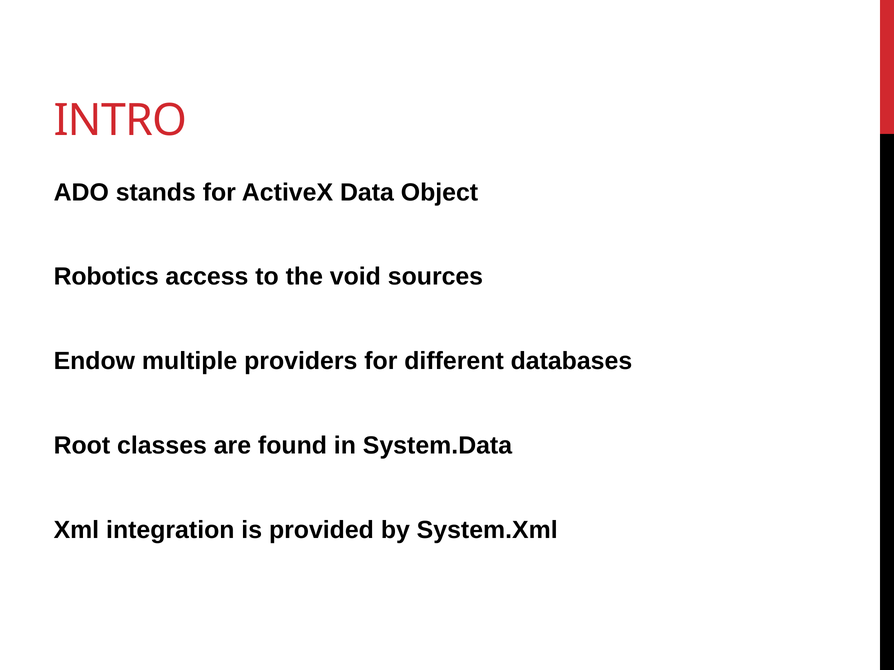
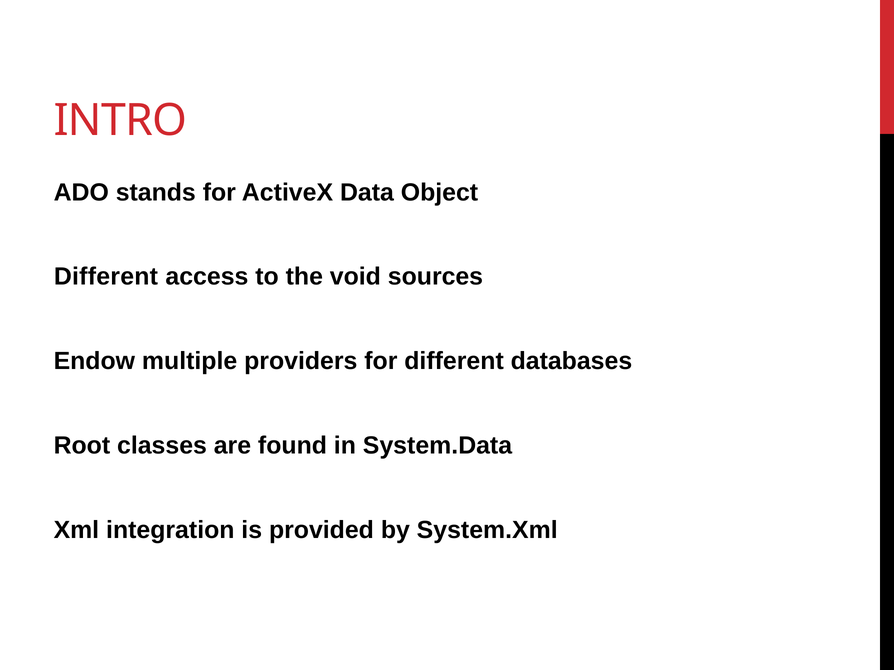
Robotics at (106, 277): Robotics -> Different
